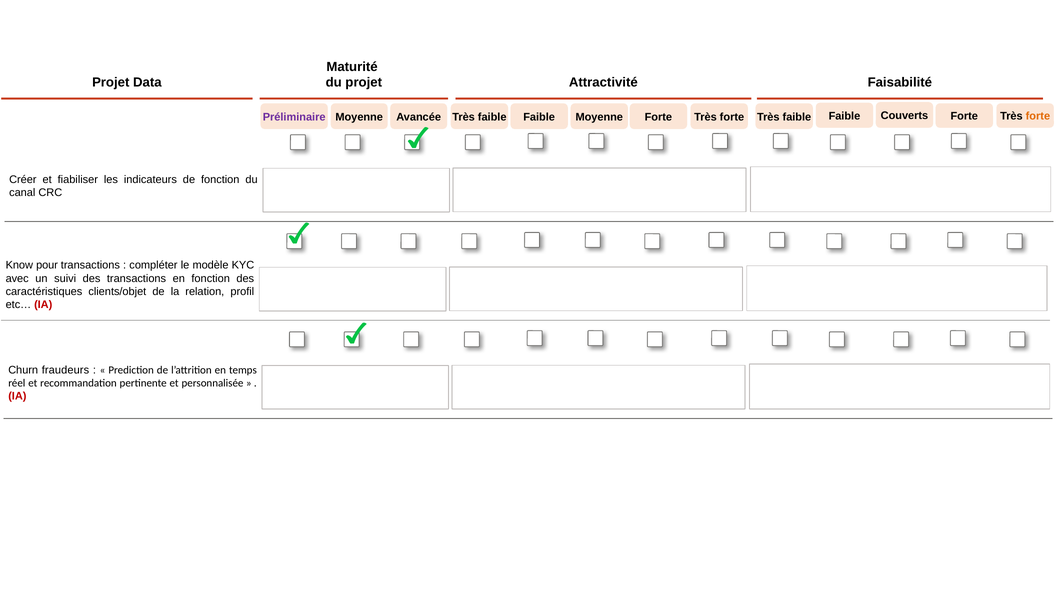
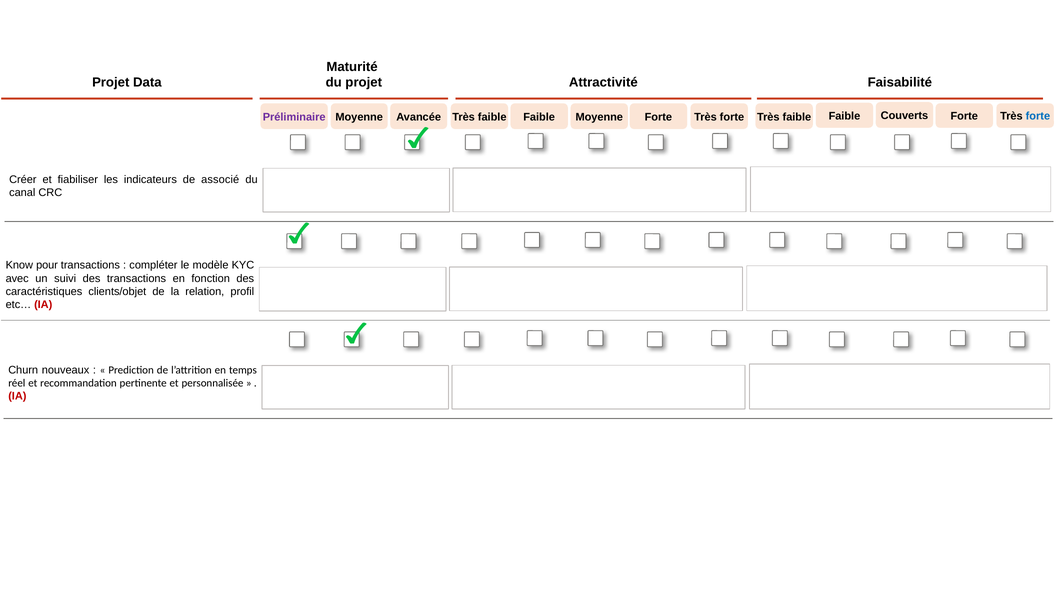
forte at (1038, 116) colour: orange -> blue
de fonction: fonction -> associé
fraudeurs: fraudeurs -> nouveaux
